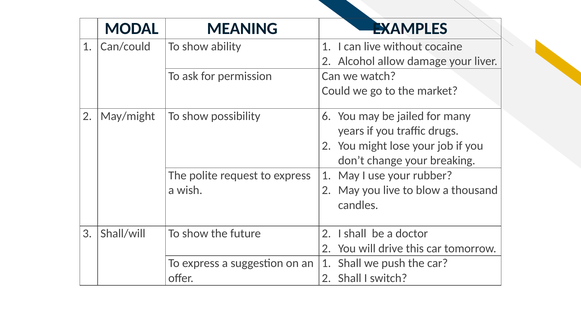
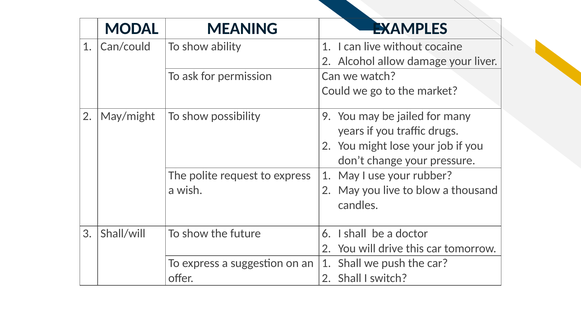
6: 6 -> 9
breaking: breaking -> pressure
future 2: 2 -> 6
